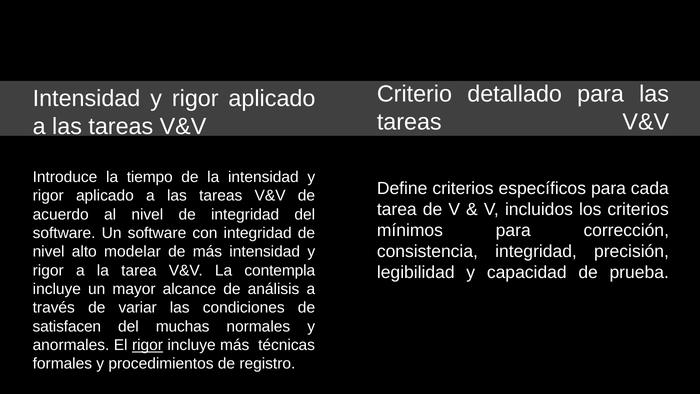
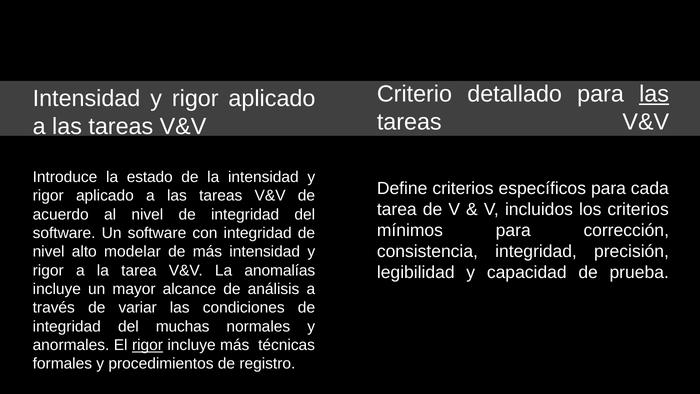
las at (654, 94) underline: none -> present
tiempo: tiempo -> estado
contempla: contempla -> anomalías
satisfacen at (67, 326): satisfacen -> integridad
